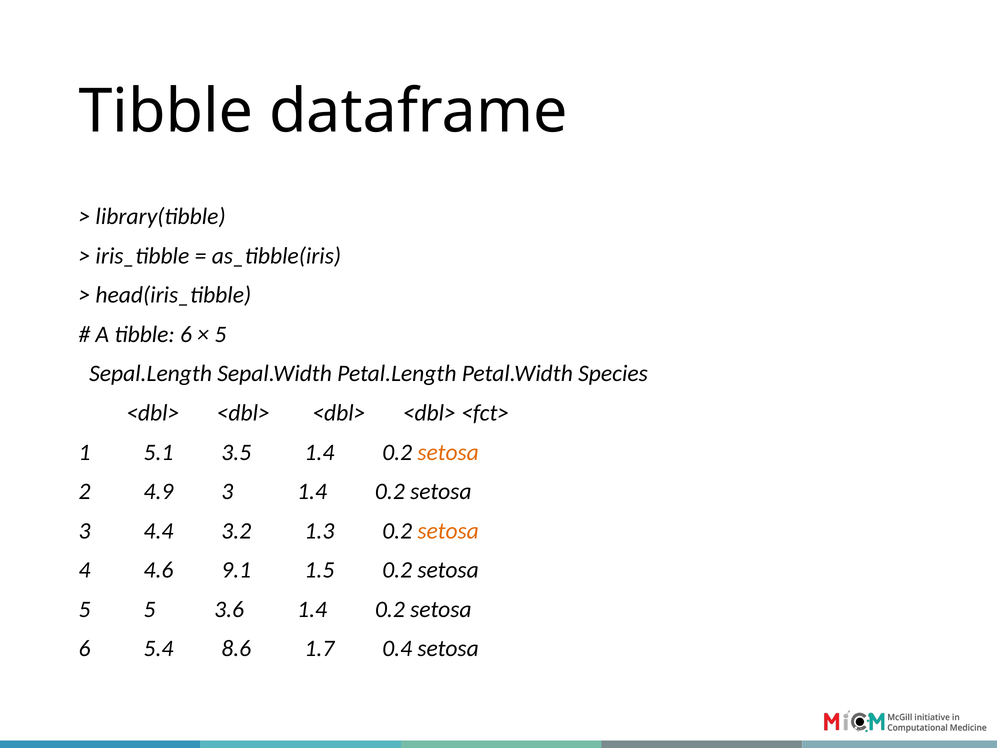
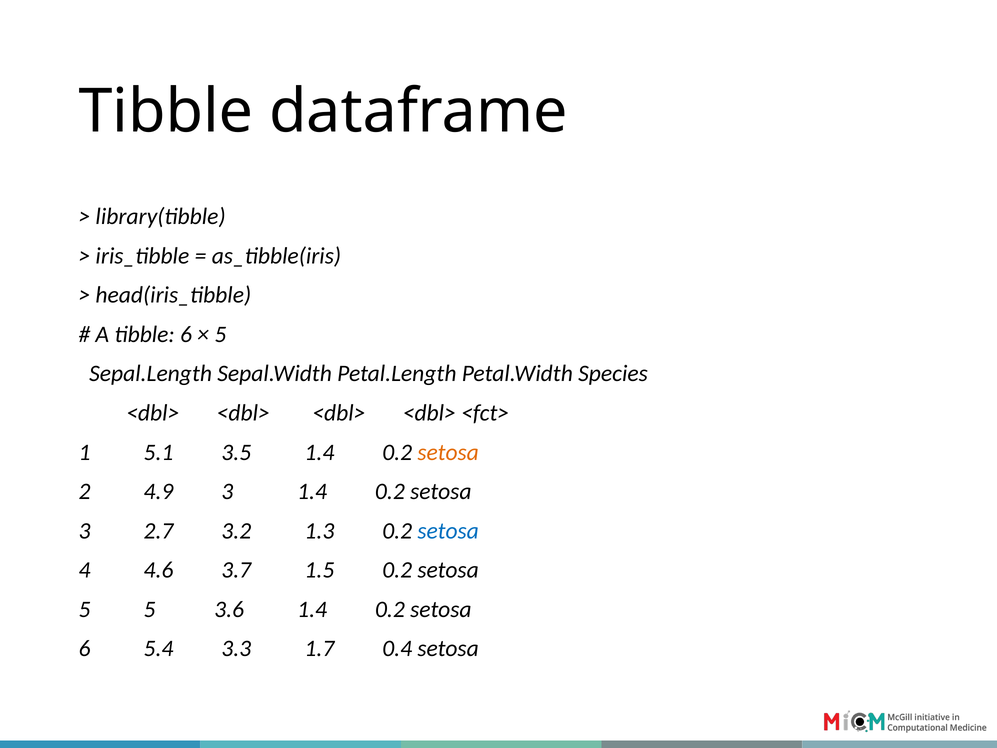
4.4: 4.4 -> 2.7
setosa at (448, 531) colour: orange -> blue
9.1: 9.1 -> 3.7
8.6: 8.6 -> 3.3
